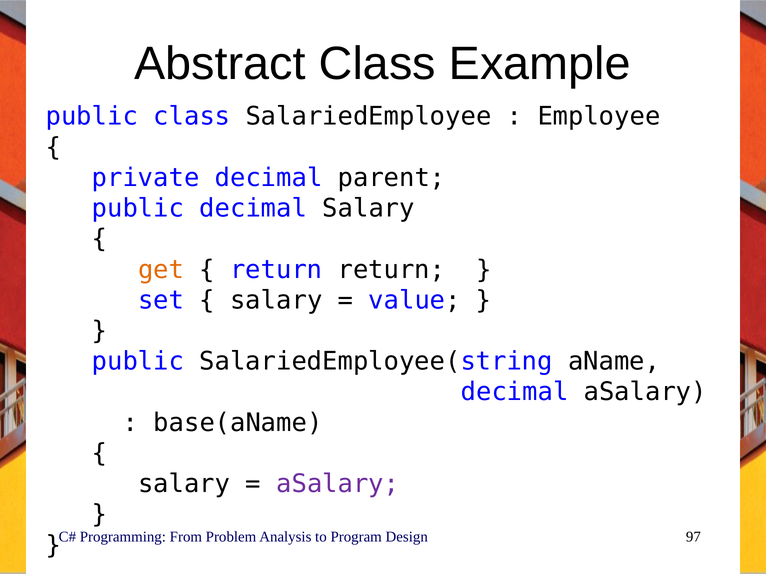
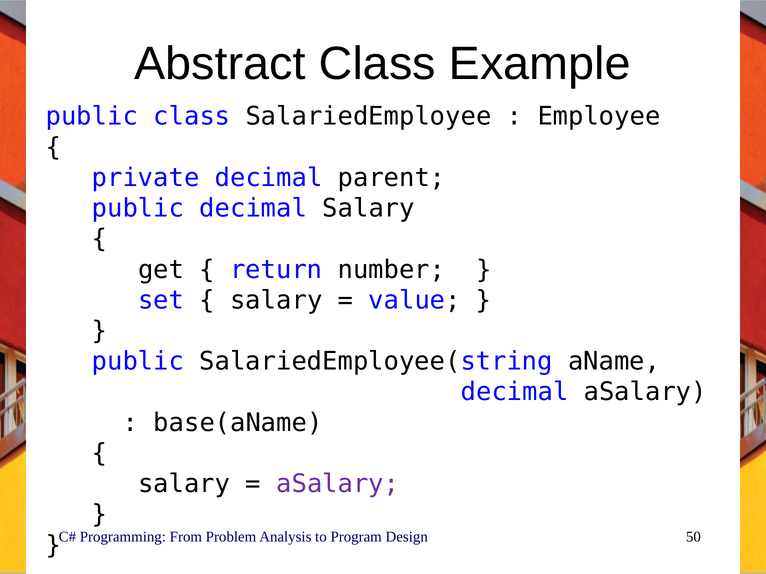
get colour: orange -> black
return return: return -> number
97: 97 -> 50
